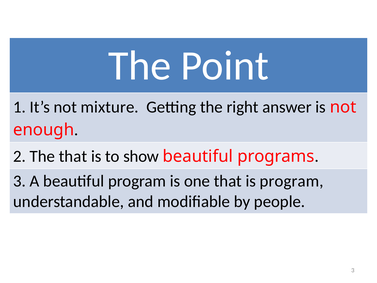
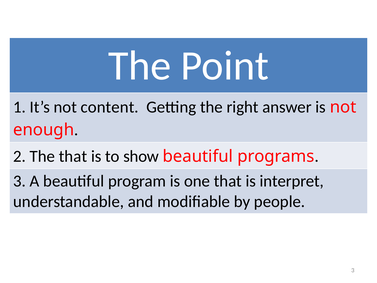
mixture: mixture -> content
is program: program -> interpret
